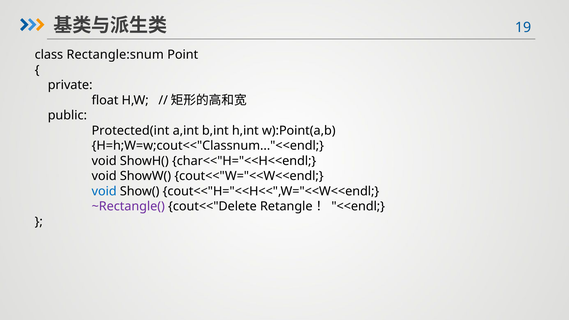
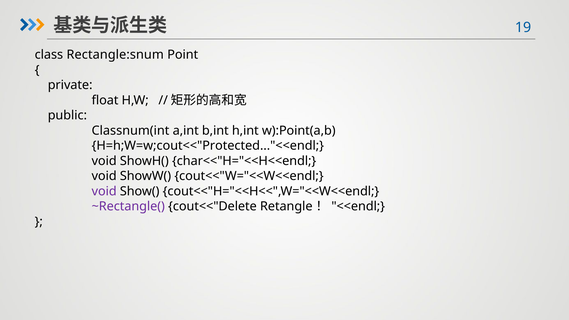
Protected(int: Protected(int -> Classnum(int
H=h;W=w;cout<<"Classnum..."<<endl: H=h;W=w;cout<<"Classnum..."<<endl -> H=h;W=w;cout<<"Protected..."<<endl
void at (104, 191) colour: blue -> purple
